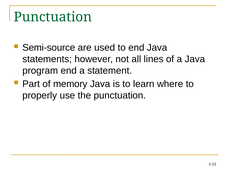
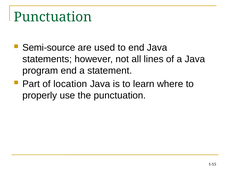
memory: memory -> location
